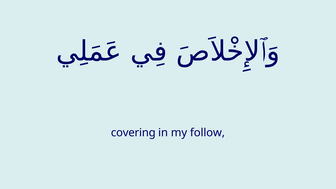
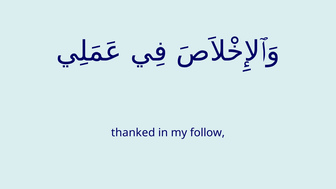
covering: covering -> thanked
